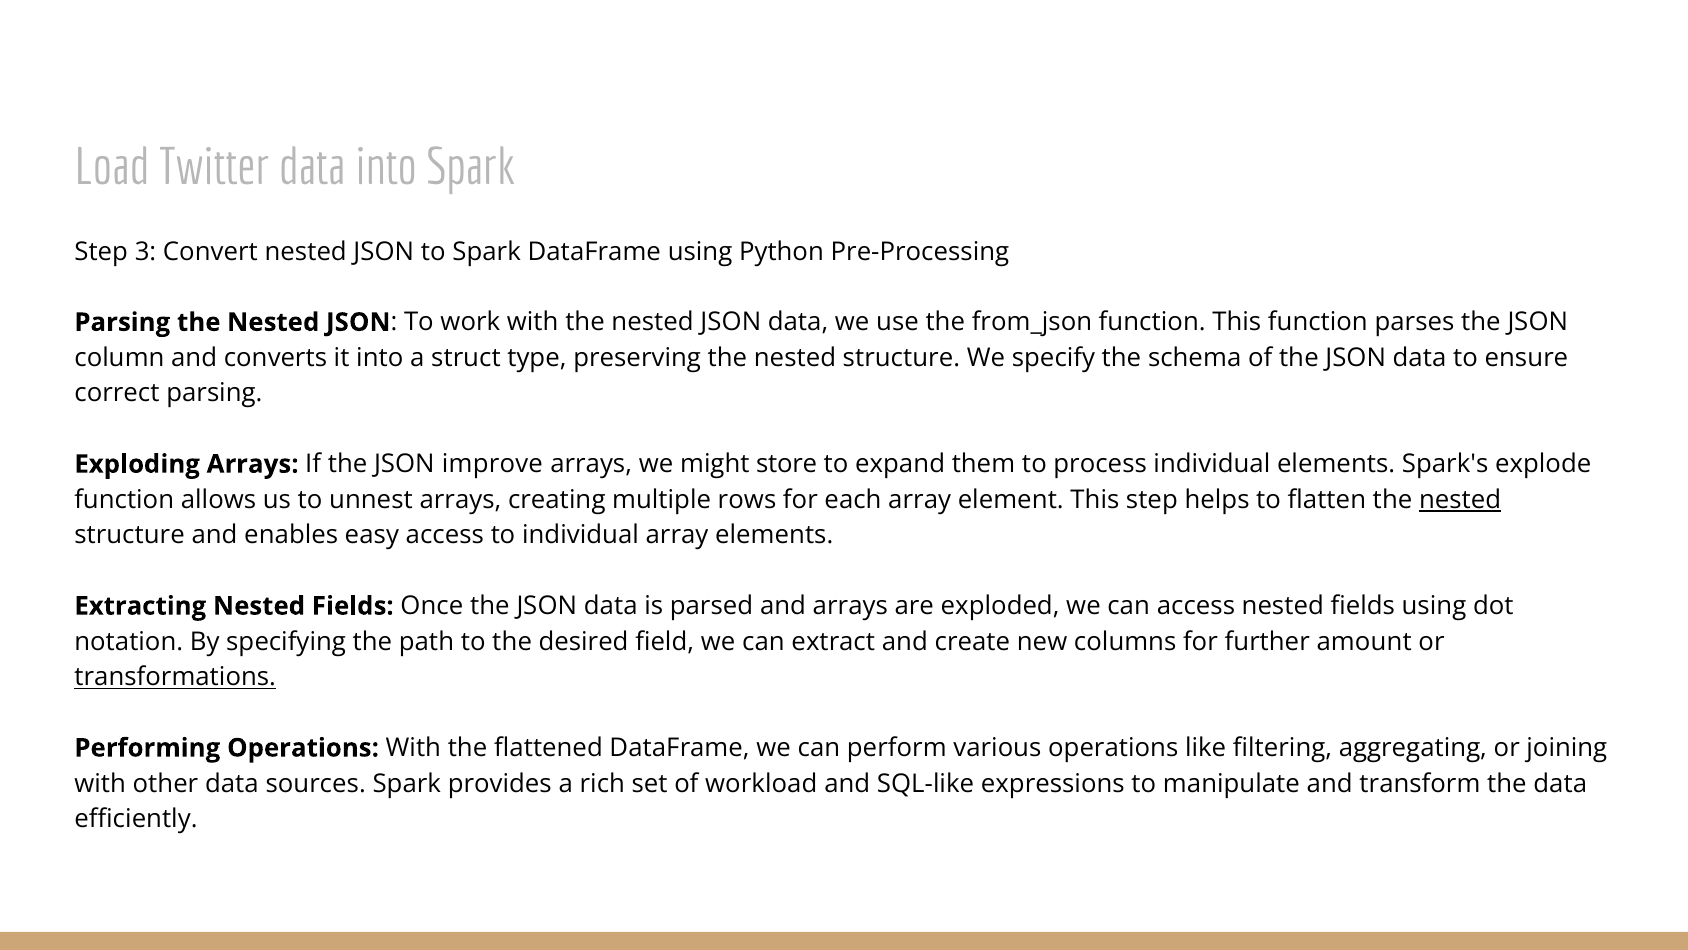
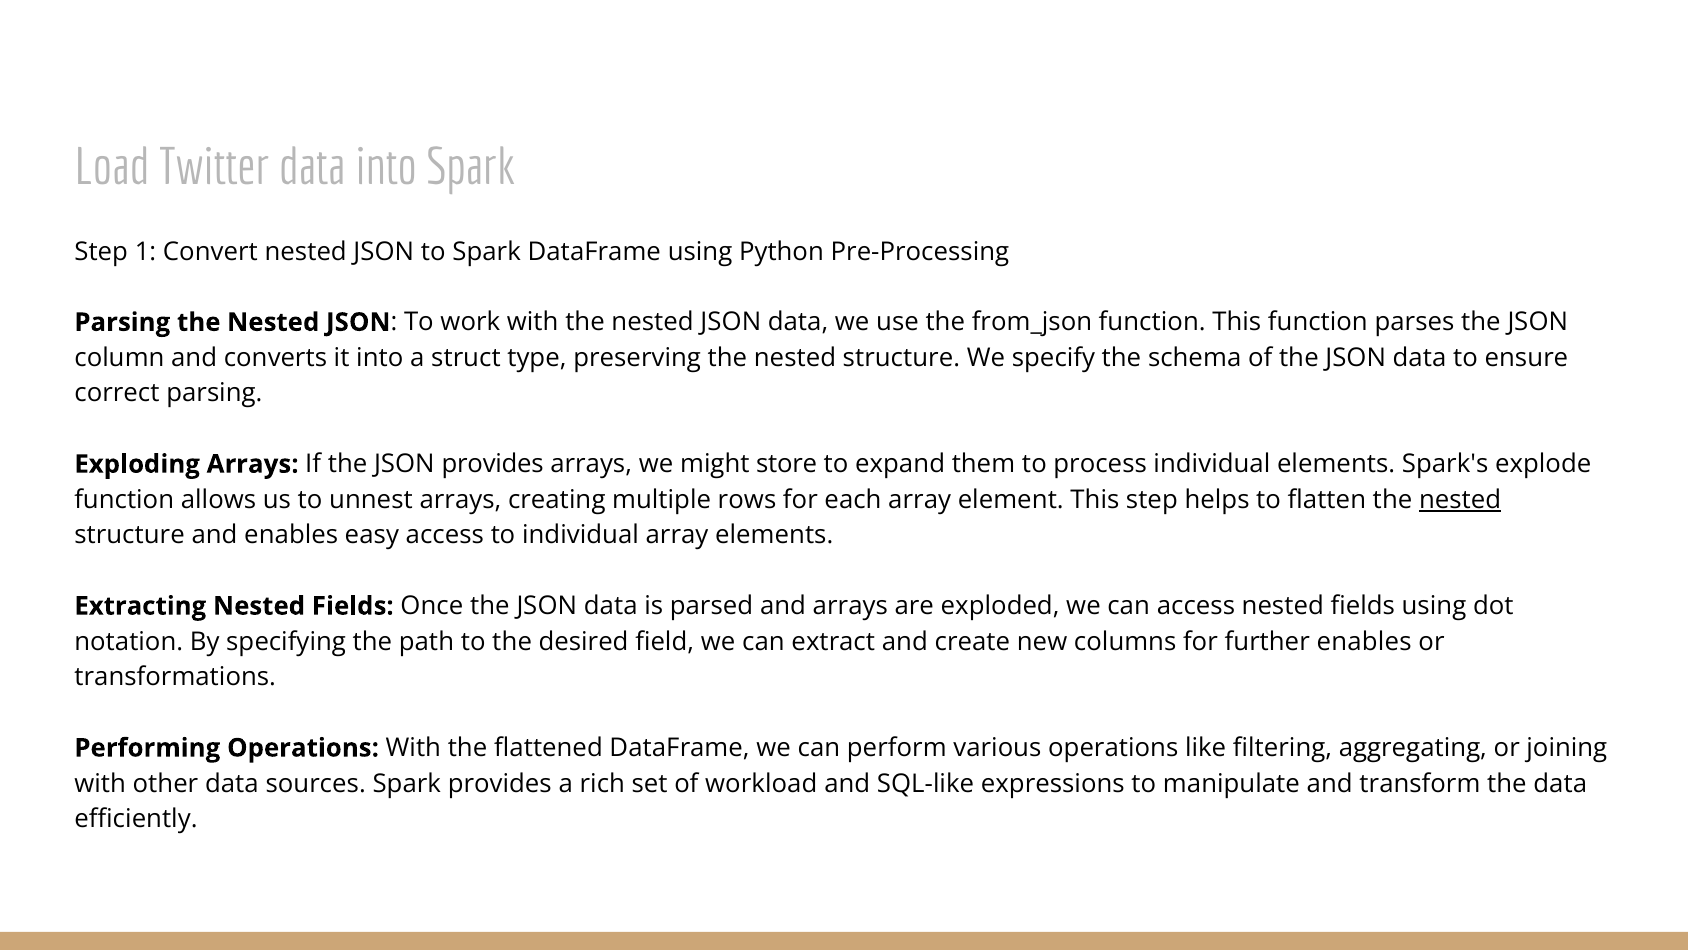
3: 3 -> 1
JSON improve: improve -> provides
further amount: amount -> enables
transformations underline: present -> none
